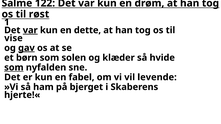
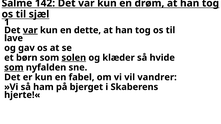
122: 122 -> 142
røst: røst -> sjæl
vise: vise -> lave
gav underline: present -> none
solen underline: none -> present
levende: levende -> vandrer
